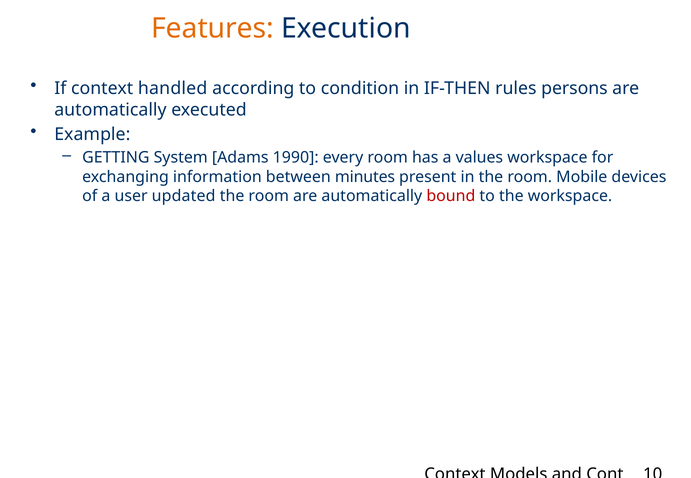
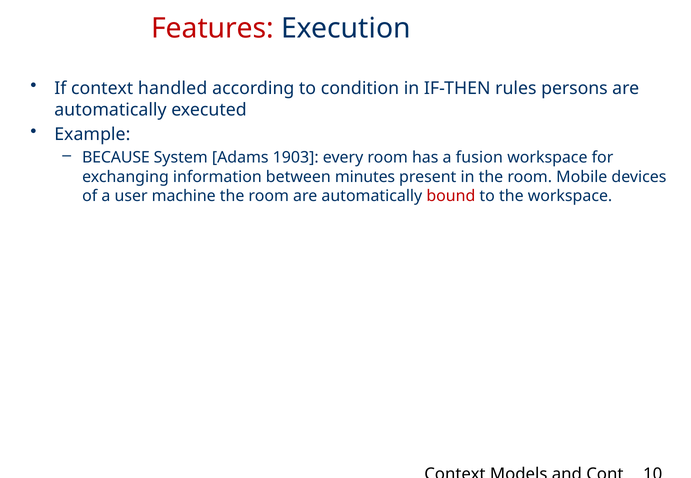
Features colour: orange -> red
GETTING: GETTING -> BECAUSE
1990: 1990 -> 1903
values: values -> fusion
updated: updated -> machine
